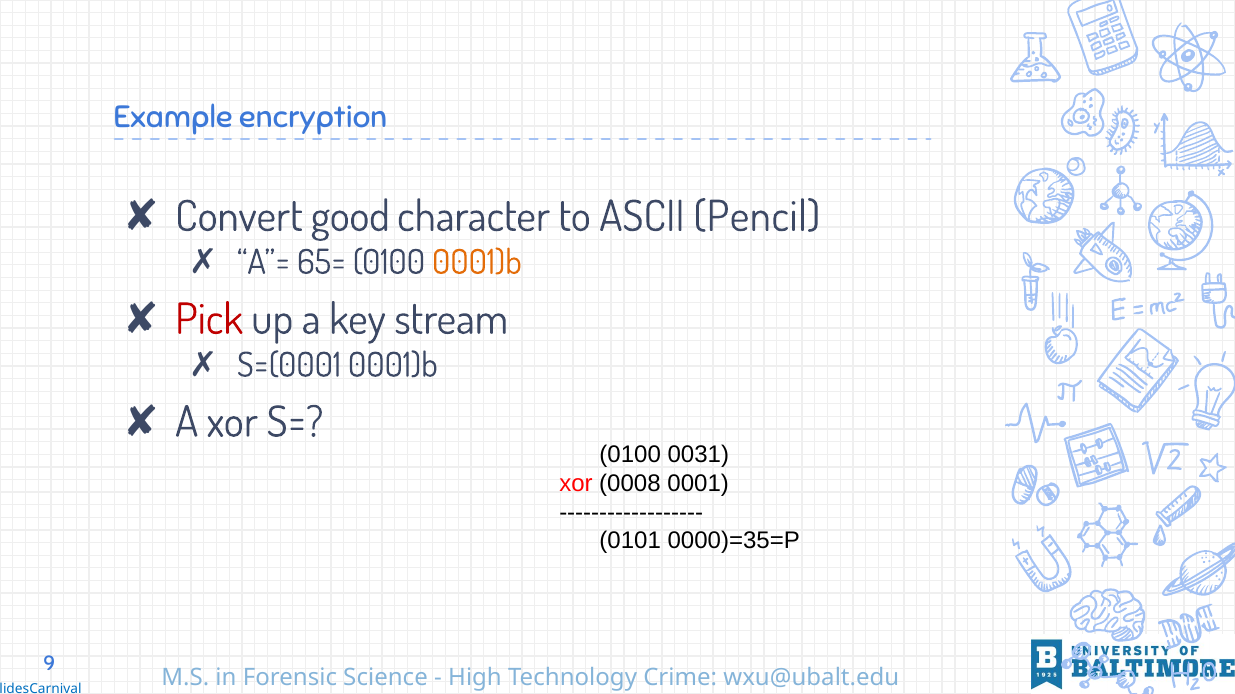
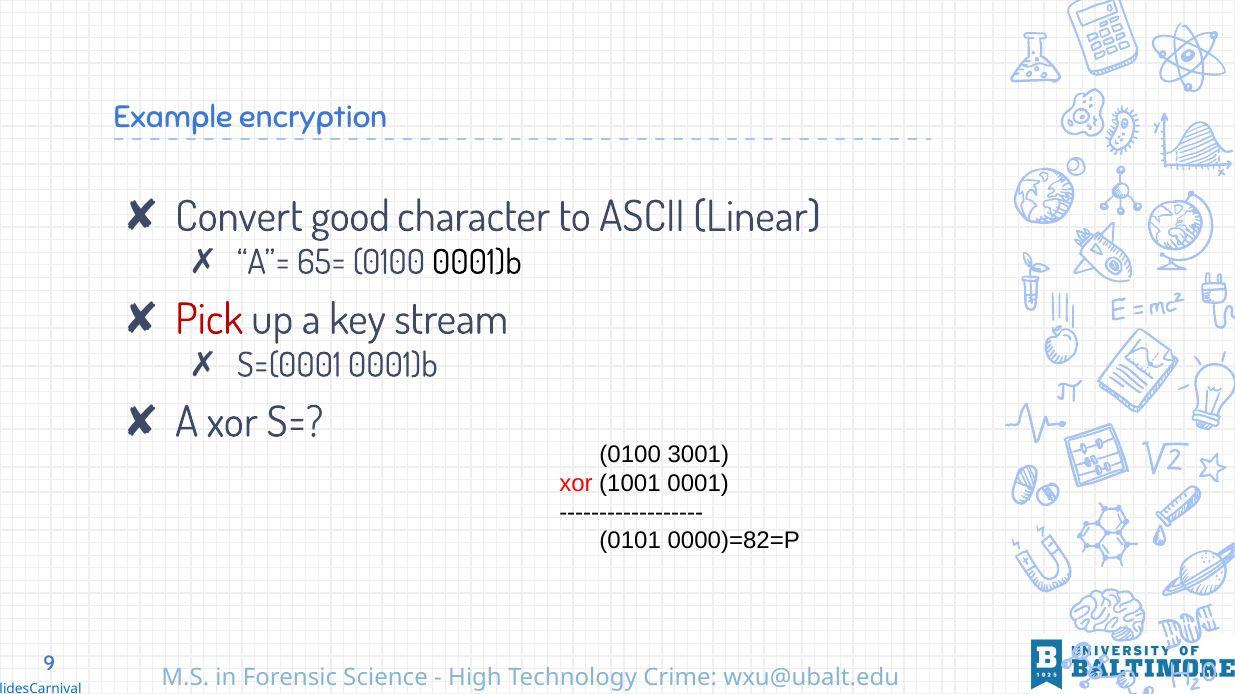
Pencil: Pencil -> Linear
0001)b at (477, 263) colour: orange -> black
0031: 0031 -> 3001
0008: 0008 -> 1001
0000)=35=P: 0000)=35=P -> 0000)=82=P
